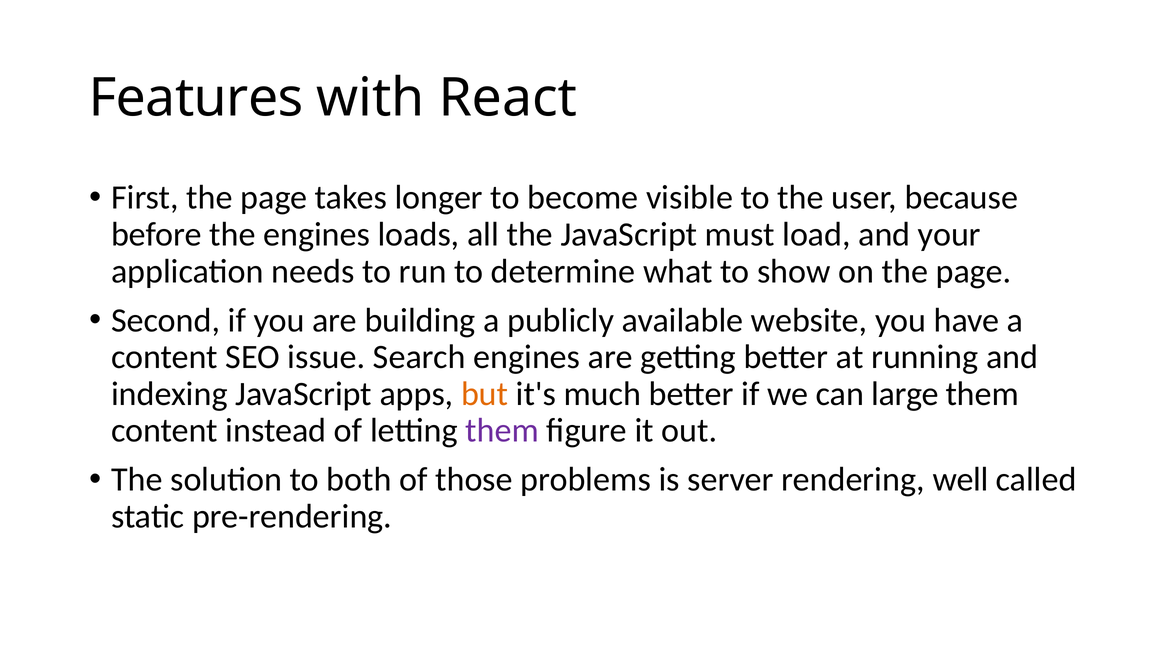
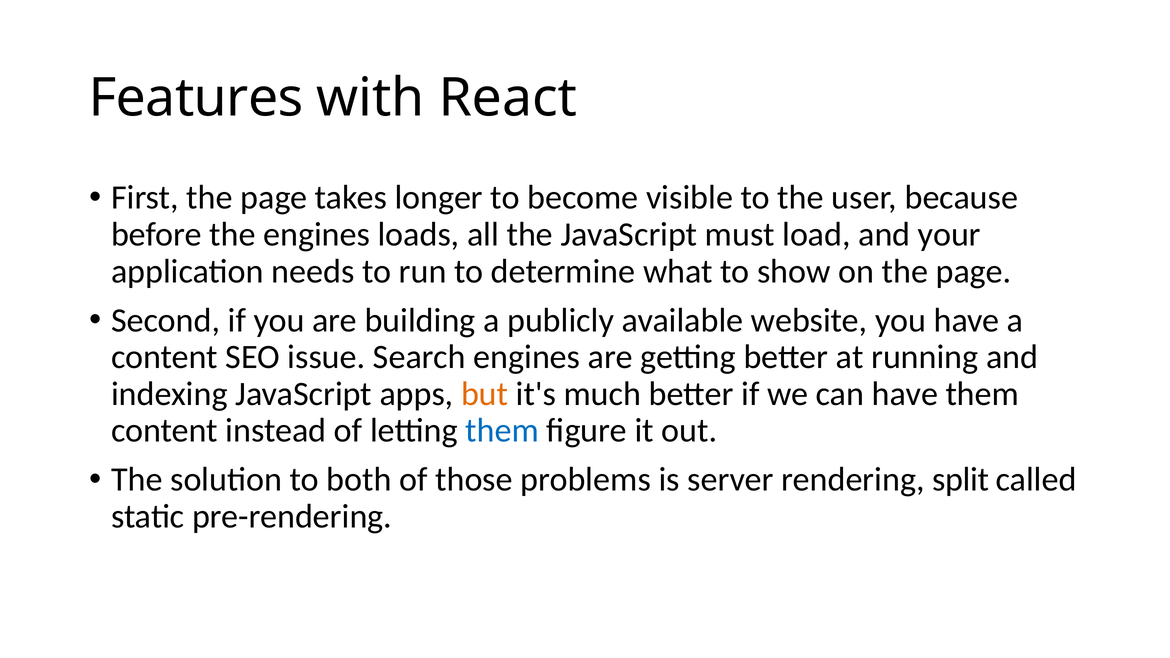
can large: large -> have
them at (502, 431) colour: purple -> blue
well: well -> split
